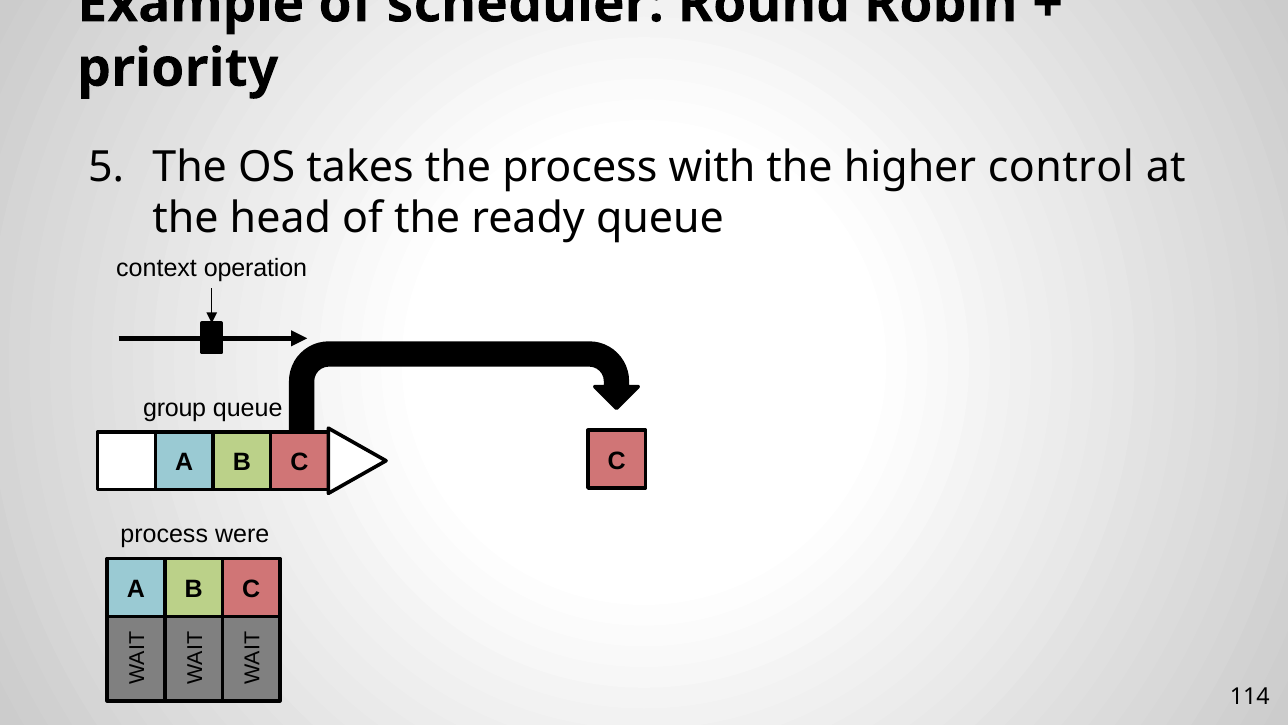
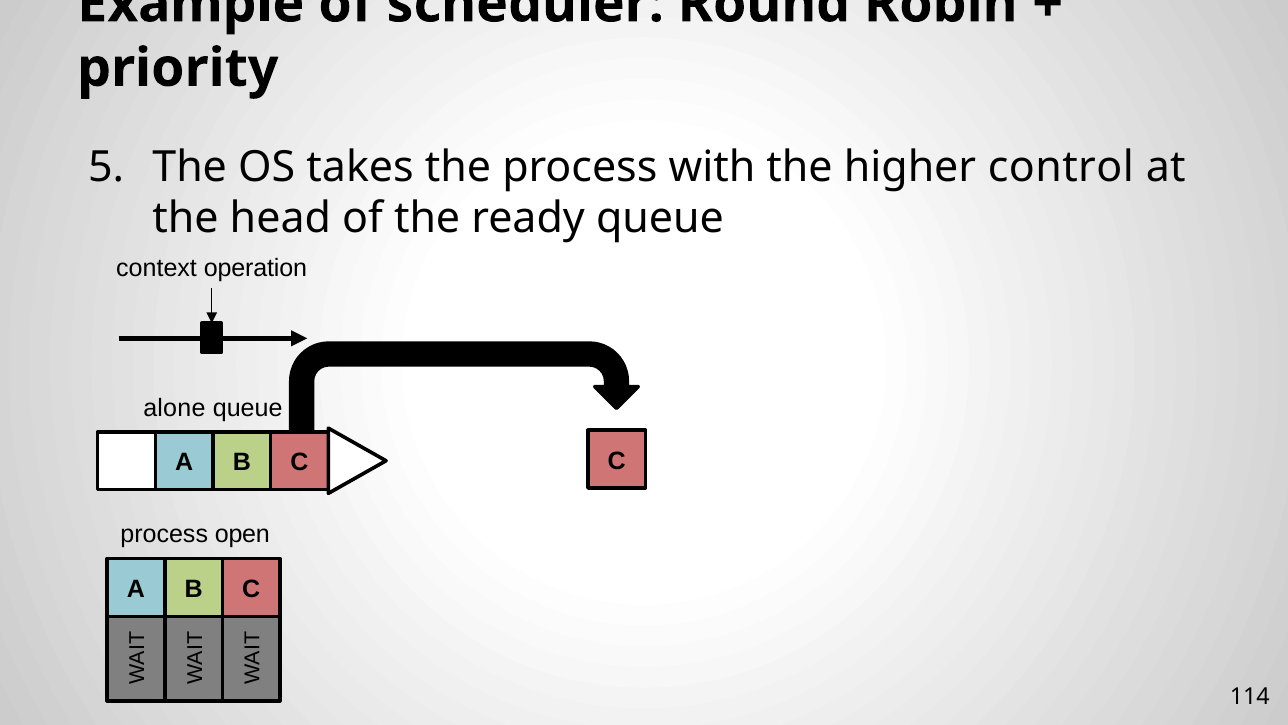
group: group -> alone
were: were -> open
